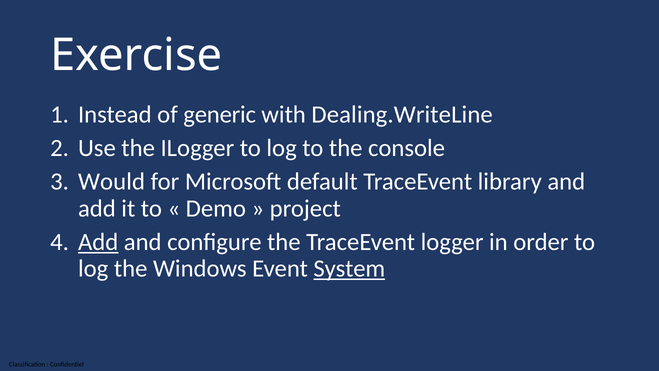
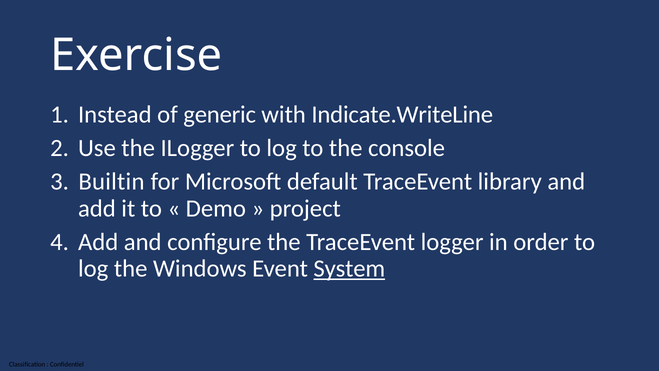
Dealing.WriteLine: Dealing.WriteLine -> Indicate.WriteLine
Would: Would -> Builtin
Add at (98, 242) underline: present -> none
